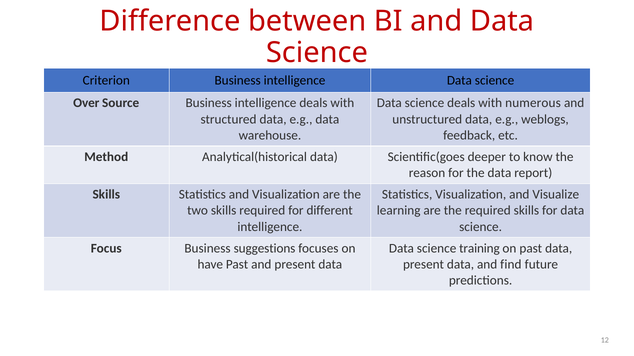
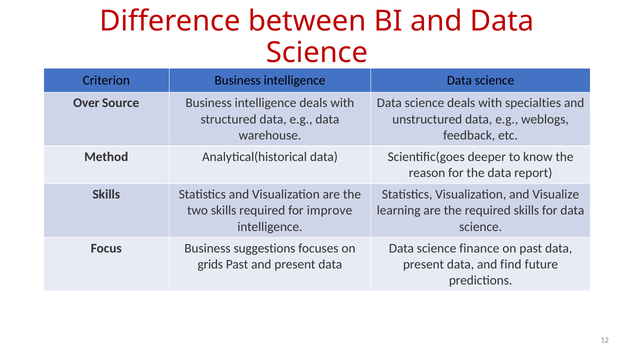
numerous: numerous -> specialties
different: different -> improve
training: training -> finance
have: have -> grids
